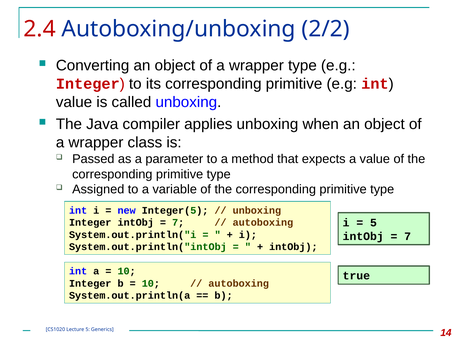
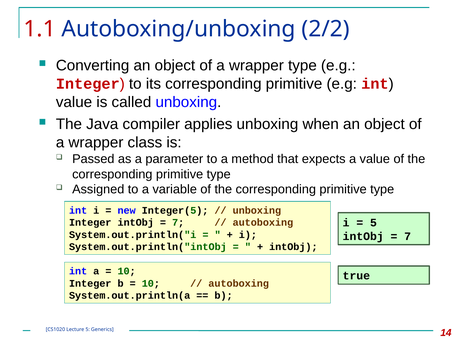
2.4: 2.4 -> 1.1
